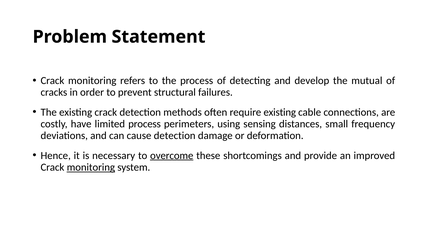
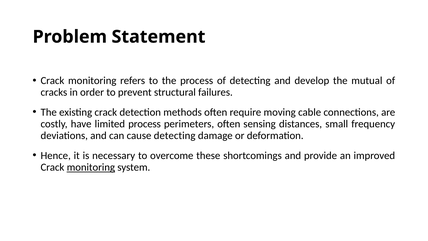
require existing: existing -> moving
perimeters using: using -> often
cause detection: detection -> detecting
overcome underline: present -> none
